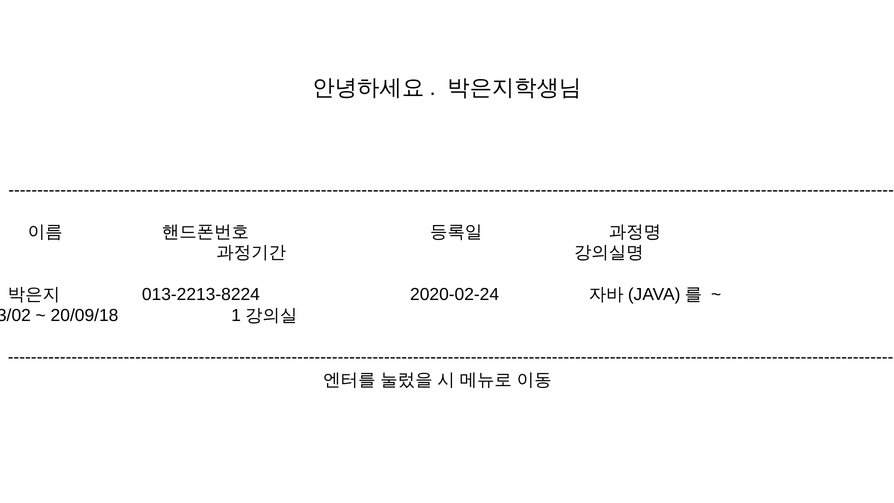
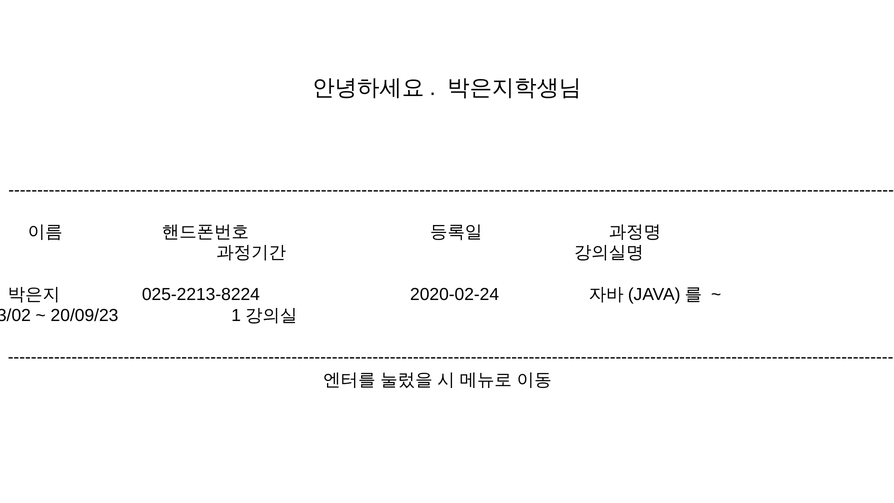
013-2213-8224: 013-2213-8224 -> 025-2213-8224
20/09/18: 20/09/18 -> 20/09/23
